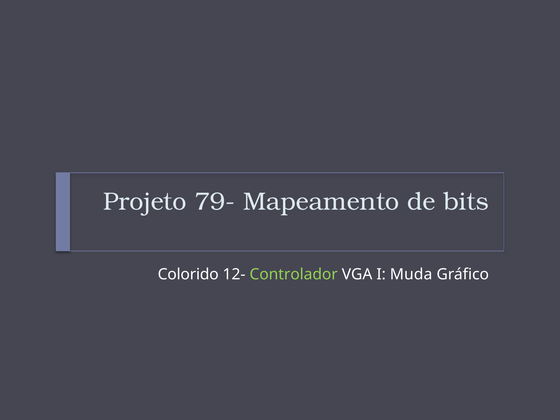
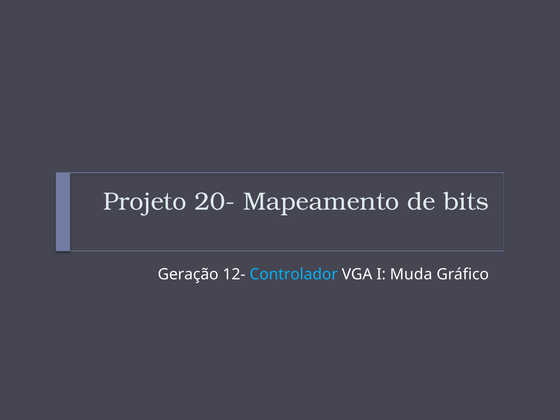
79-: 79- -> 20-
Colorido: Colorido -> Geração
Controlador colour: light green -> light blue
